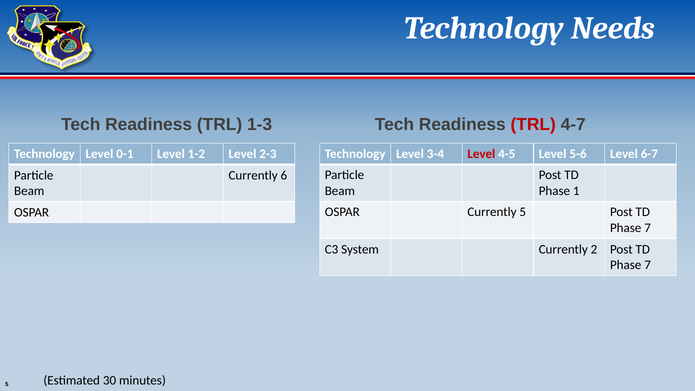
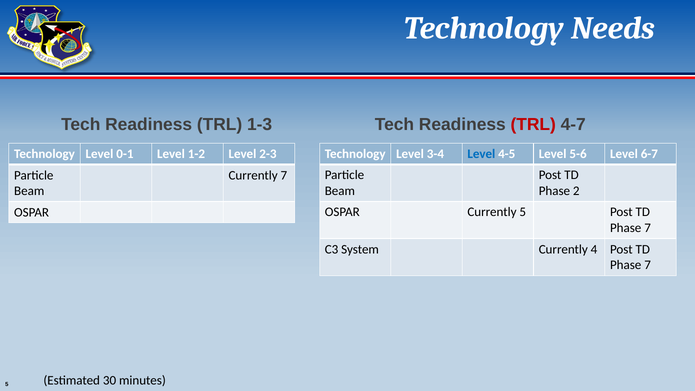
Level at (481, 154) colour: red -> blue
Currently 6: 6 -> 7
1: 1 -> 2
2: 2 -> 4
